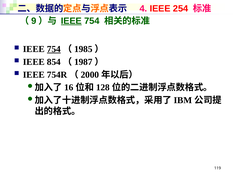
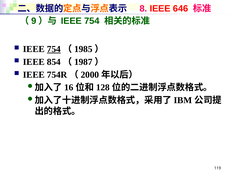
4: 4 -> 8
254: 254 -> 646
IEEE at (71, 21) underline: present -> none
